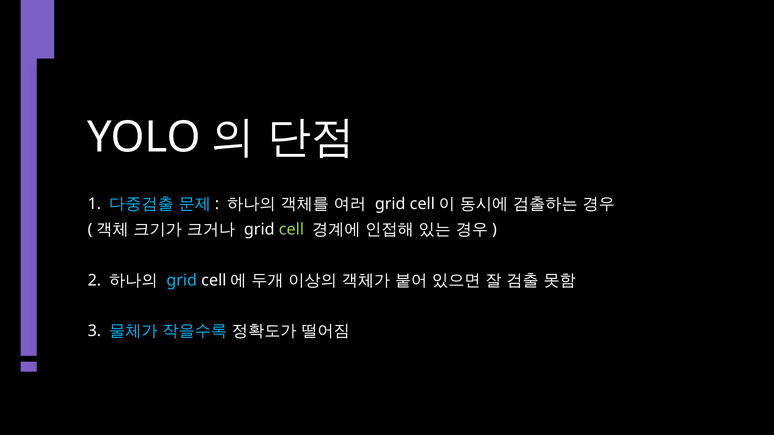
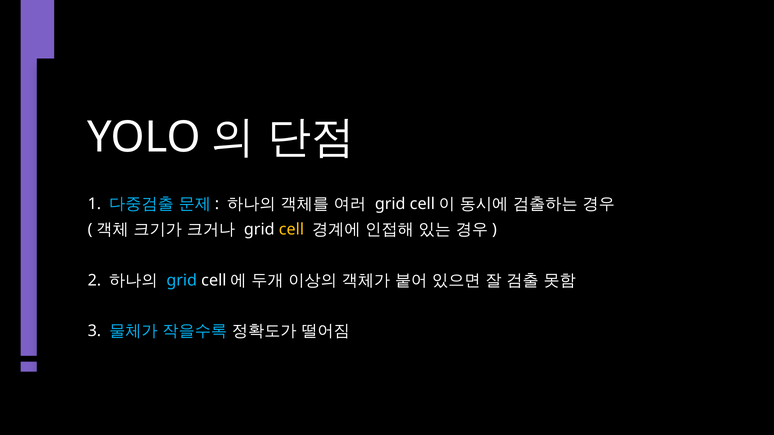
cell colour: light green -> yellow
